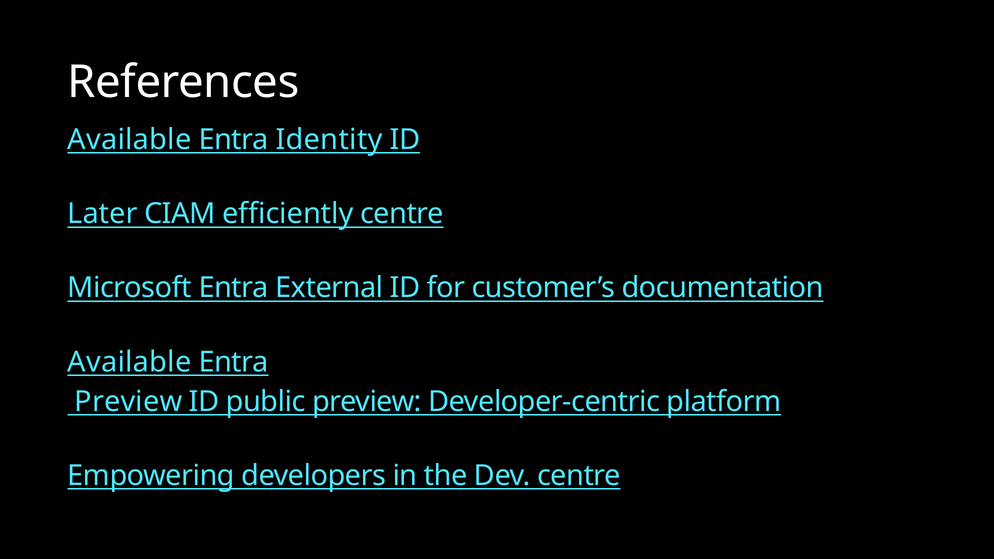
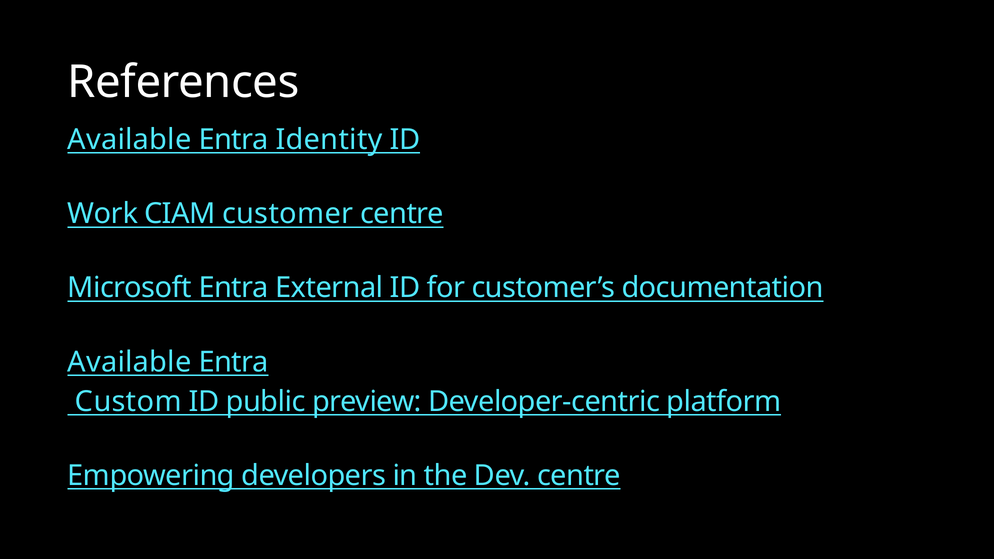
Later: Later -> Work
efficiently: efficiently -> customer
Preview at (128, 402): Preview -> Custom
